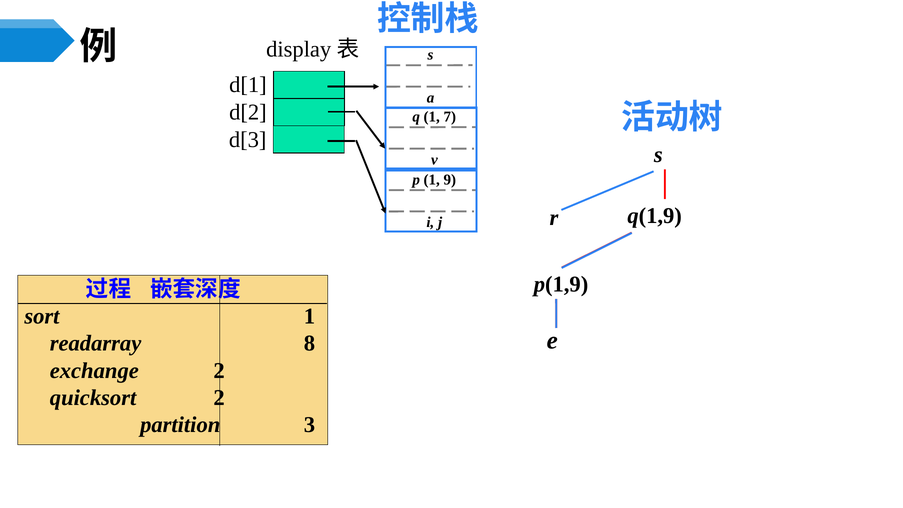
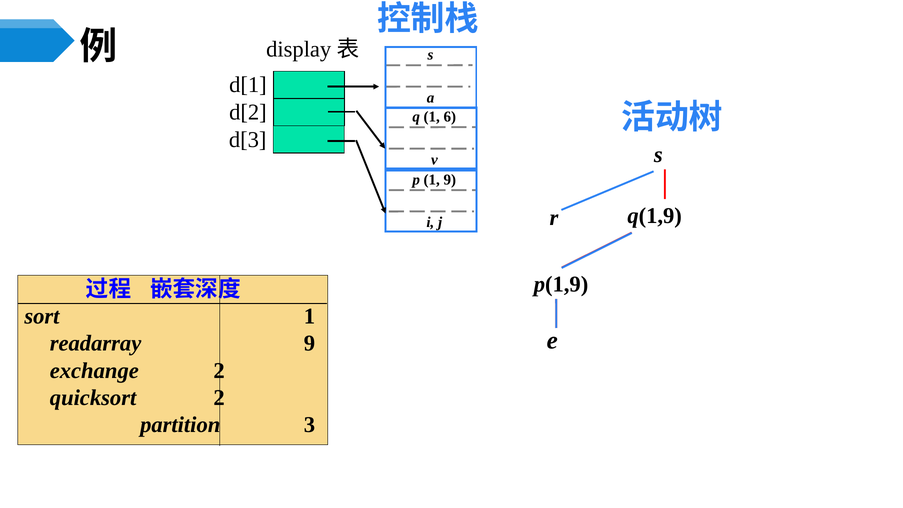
7: 7 -> 6
readarray 8: 8 -> 9
